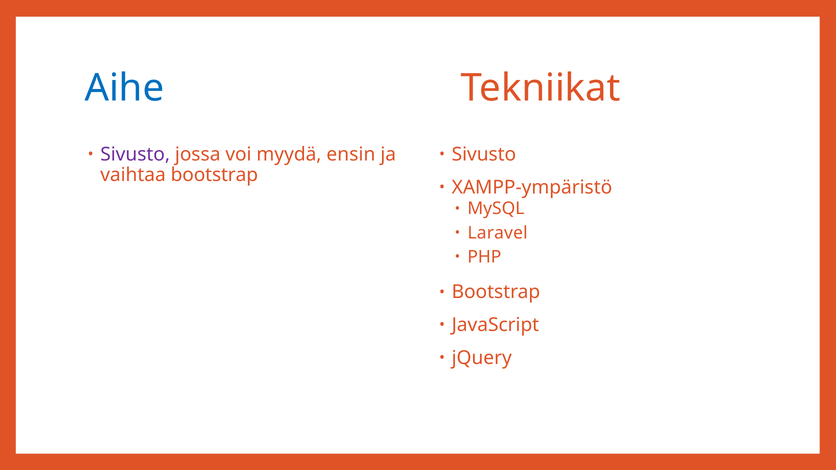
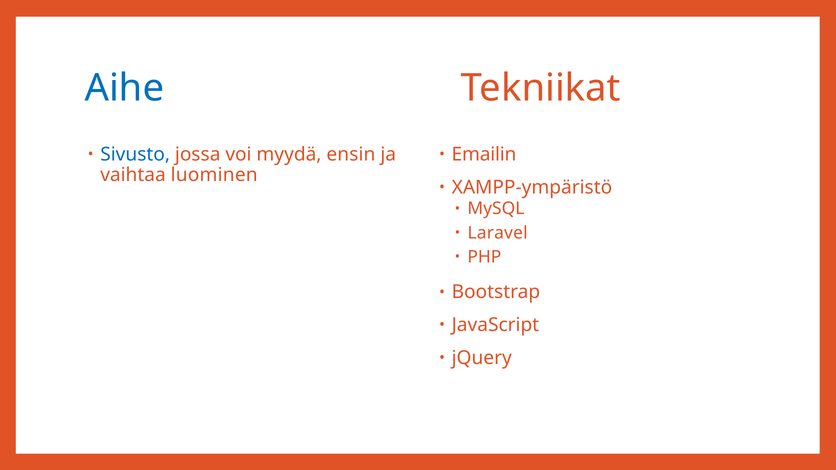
Sivusto at (135, 154) colour: purple -> blue
Sivusto at (484, 154): Sivusto -> Emailin
vaihtaa bootstrap: bootstrap -> luominen
